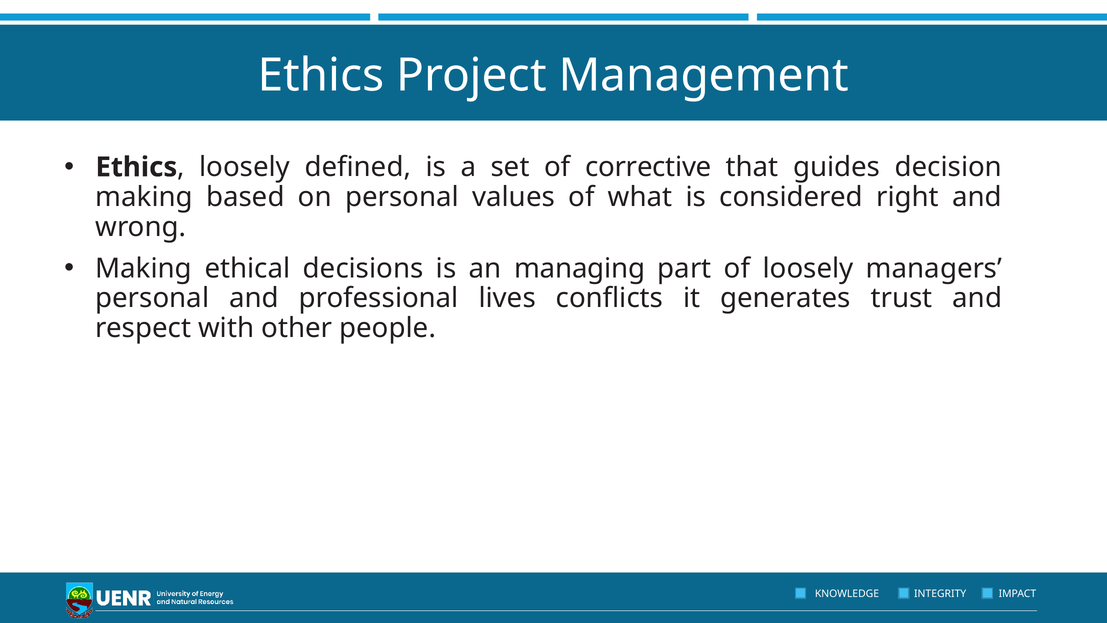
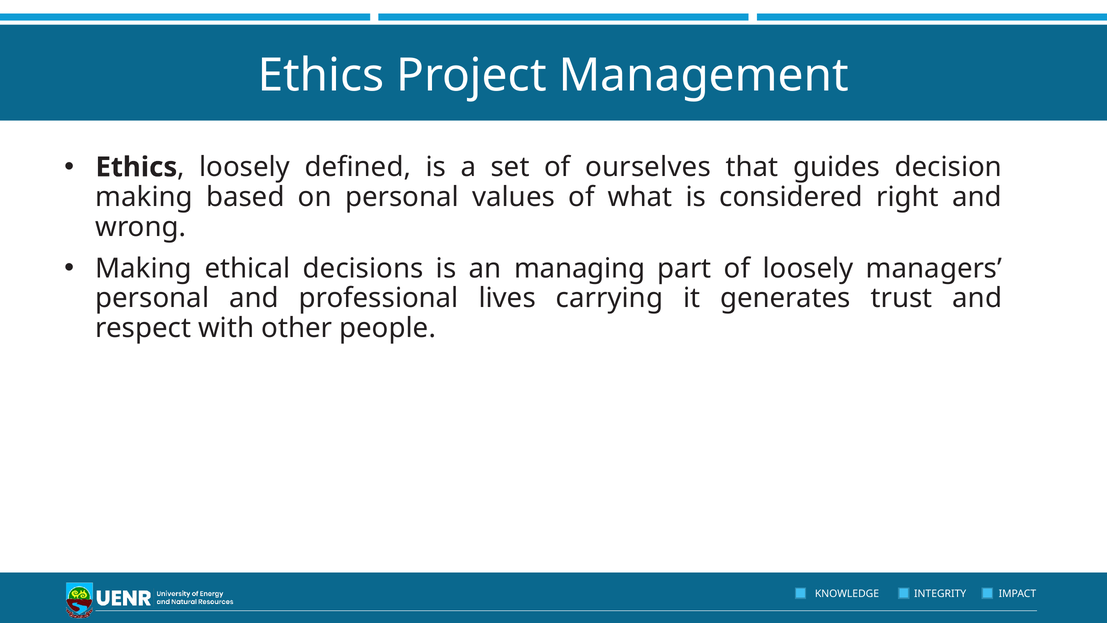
corrective: corrective -> ourselves
conflicts: conflicts -> carrying
